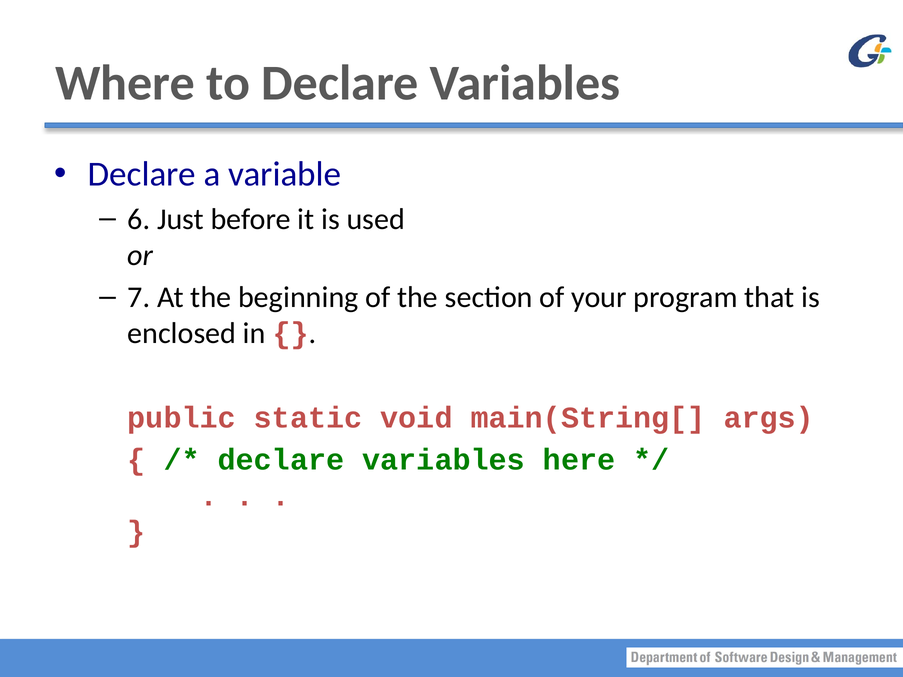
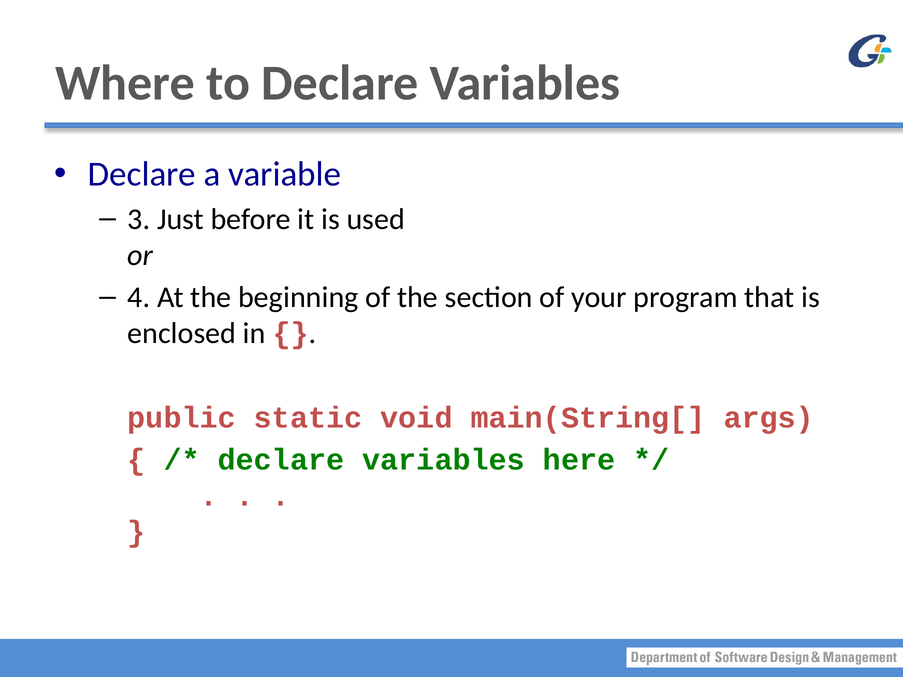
6: 6 -> 3
7: 7 -> 4
